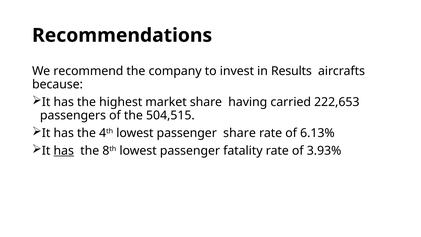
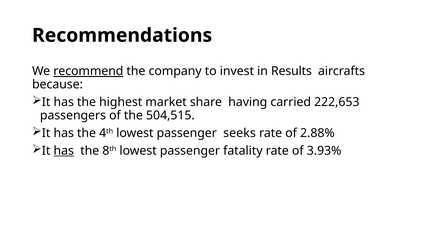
recommend underline: none -> present
passenger share: share -> seeks
6.13%: 6.13% -> 2.88%
